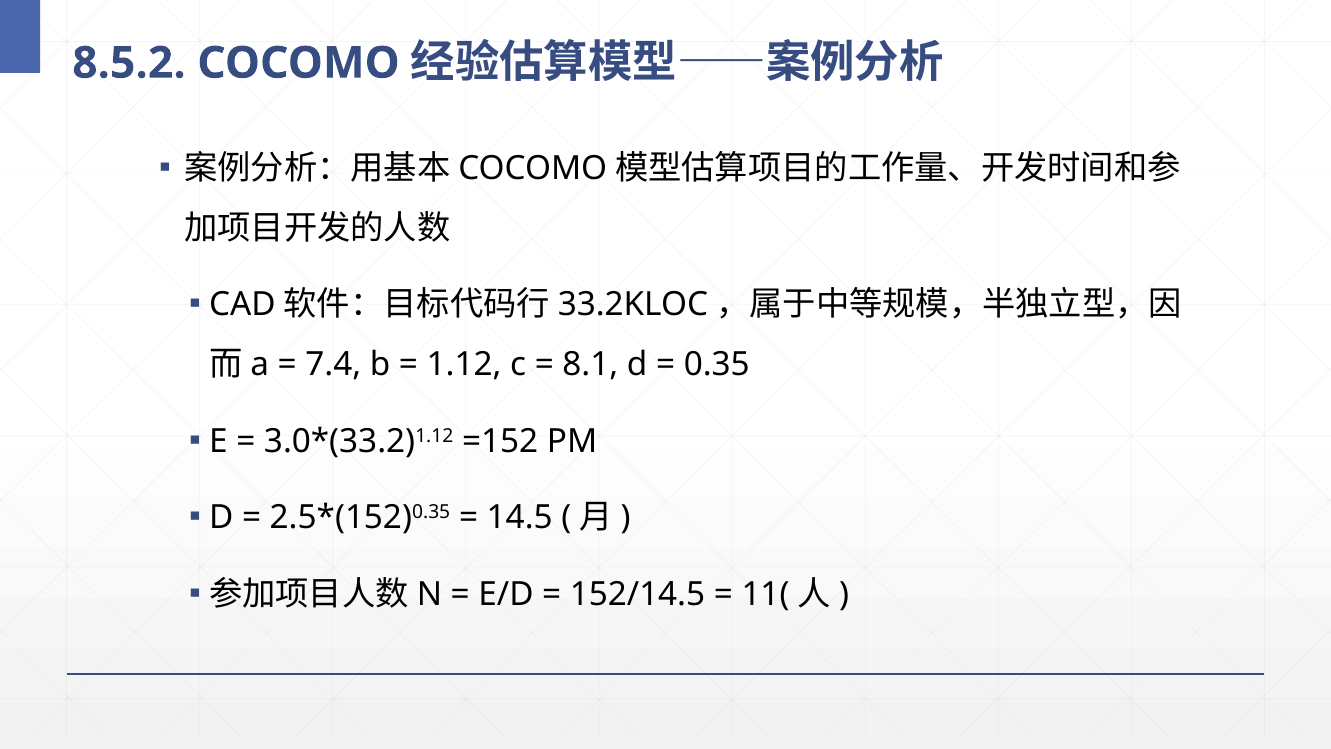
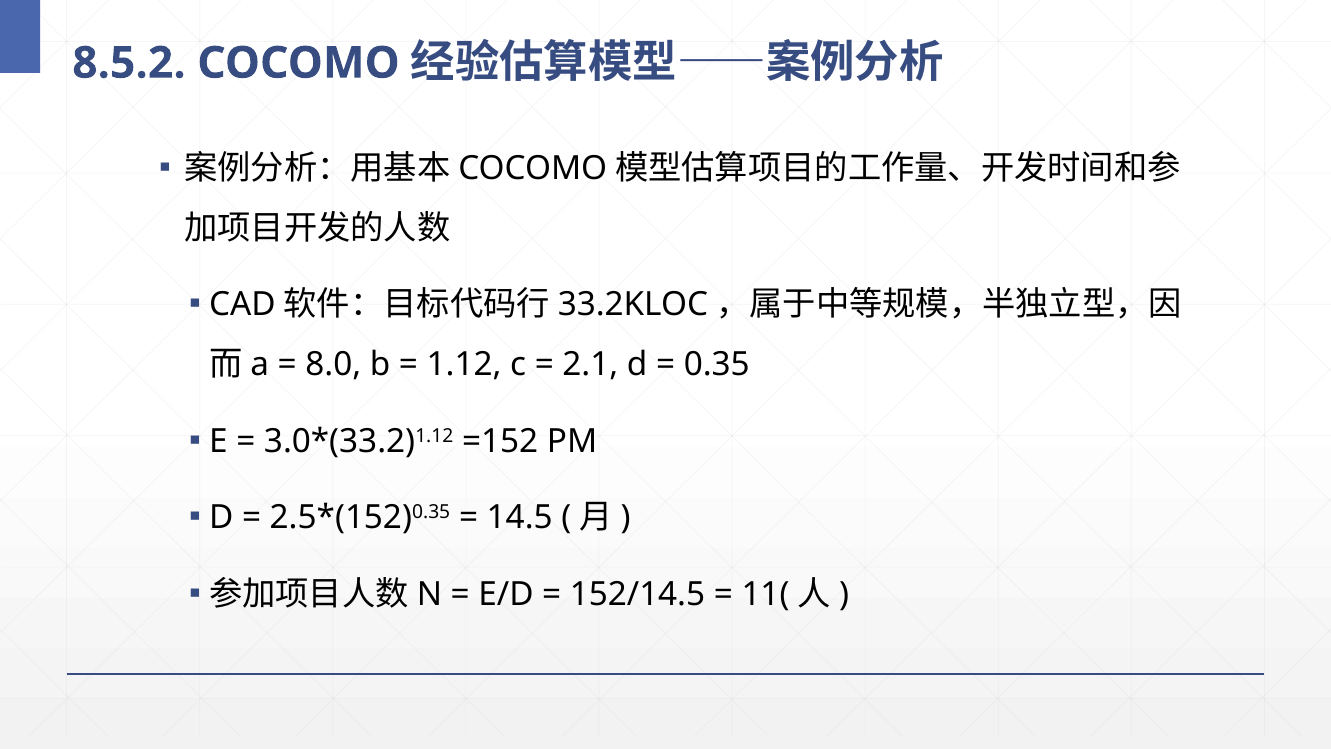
7.4: 7.4 -> 8.0
8.1: 8.1 -> 2.1
